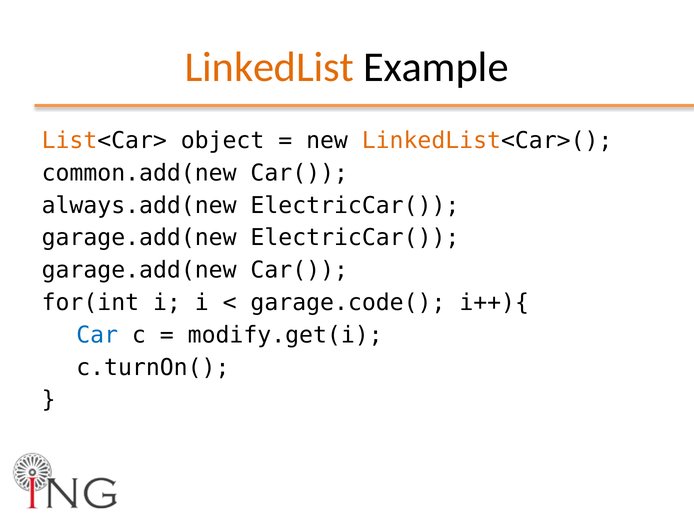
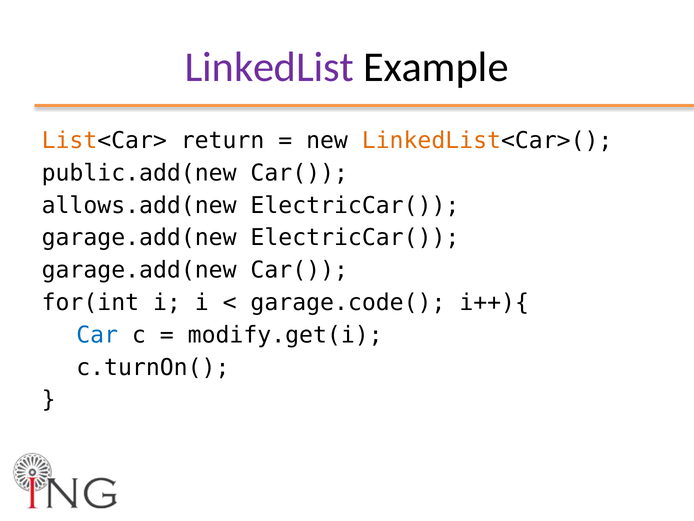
LinkedList colour: orange -> purple
object: object -> return
common.add(new: common.add(new -> public.add(new
always.add(new: always.add(new -> allows.add(new
